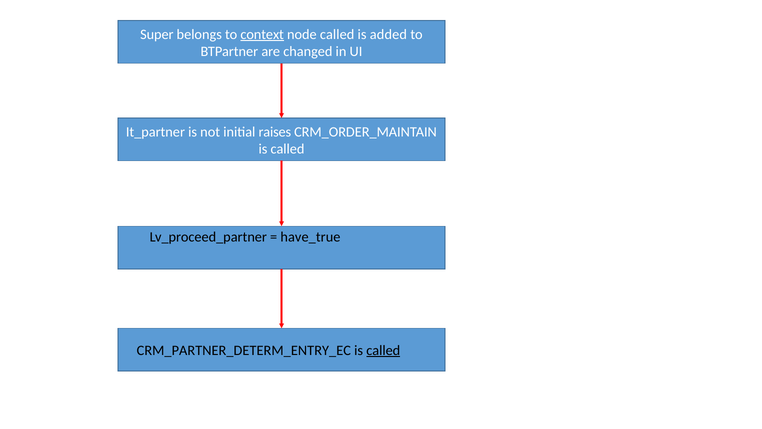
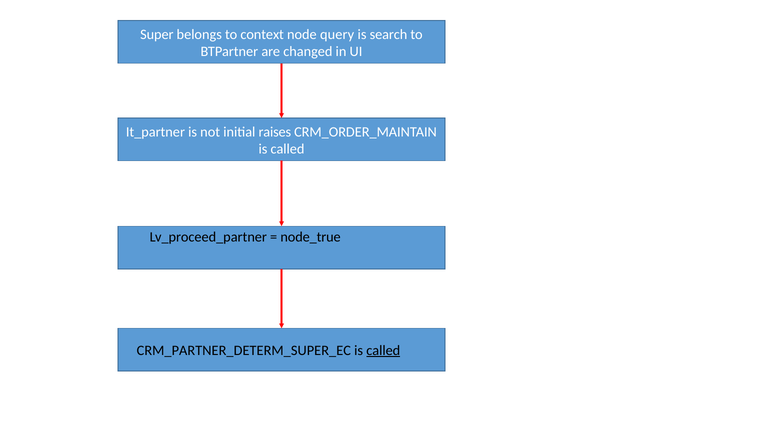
context underline: present -> none
node called: called -> query
added: added -> search
have_true: have_true -> node_true
CRM_PARTNER_DETERM_ENTRY_EC: CRM_PARTNER_DETERM_ENTRY_EC -> CRM_PARTNER_DETERM_SUPER_EC
